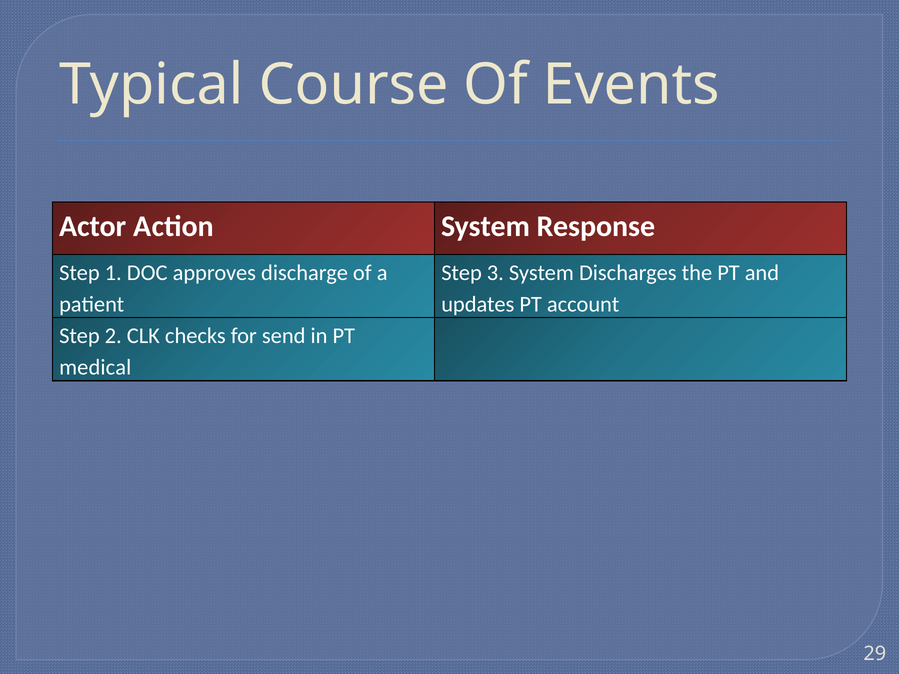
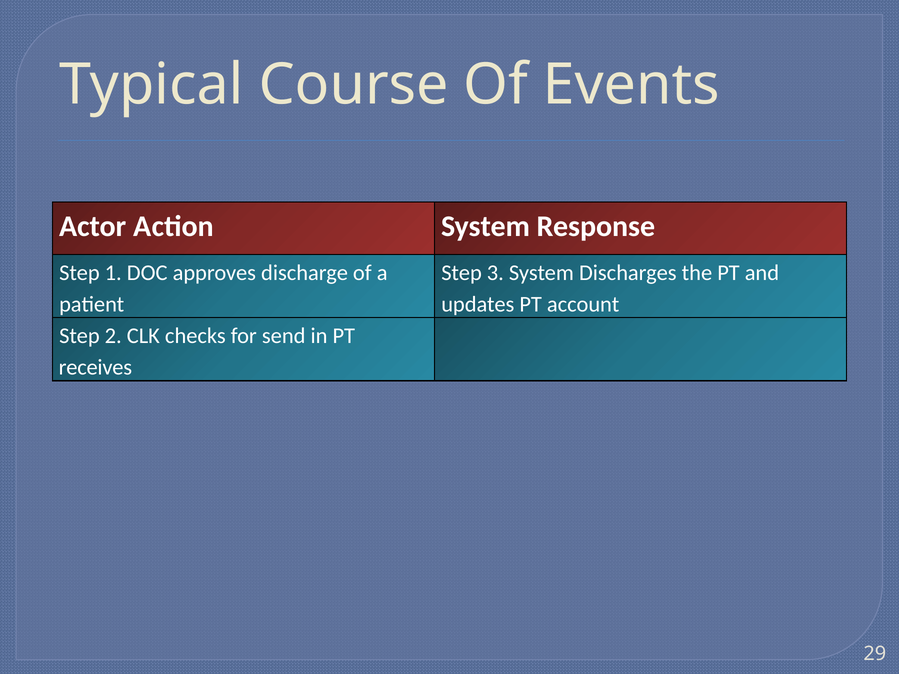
medical: medical -> receives
